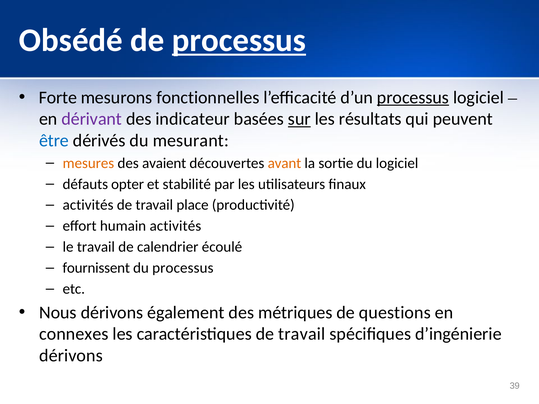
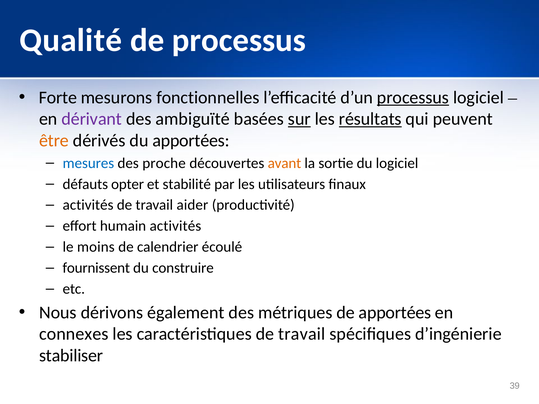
Obsédé: Obsédé -> Qualité
processus at (239, 40) underline: present -> none
indicateur: indicateur -> ambiguïté
résultats underline: none -> present
être colour: blue -> orange
du mesurant: mesurant -> apportées
mesures colour: orange -> blue
avaient: avaient -> proche
place: place -> aider
le travail: travail -> moins
du processus: processus -> construire
de questions: questions -> apportées
dérivons at (71, 356): dérivons -> stabiliser
